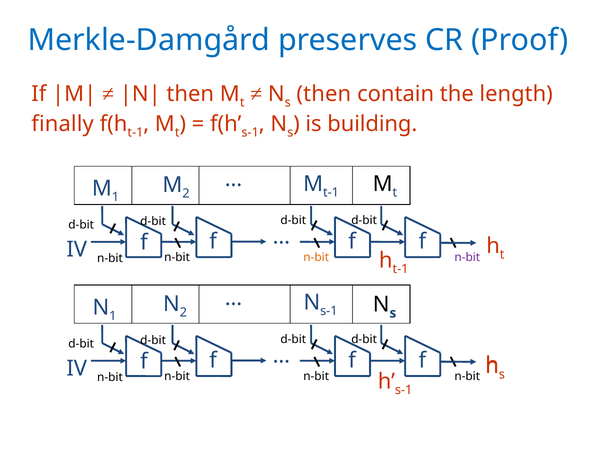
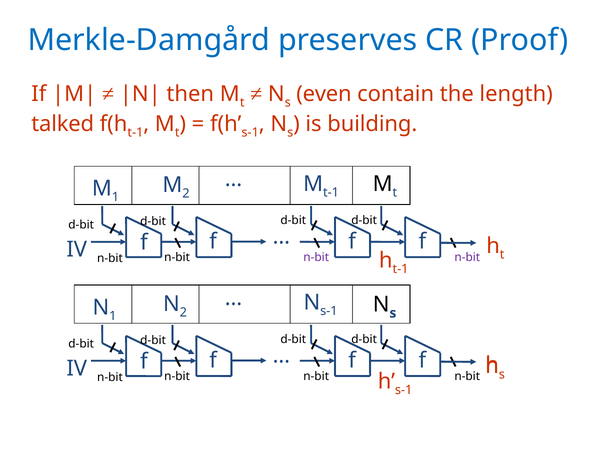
then at (324, 94): then -> even
finally: finally -> talked
n-bit at (316, 257) colour: orange -> purple
